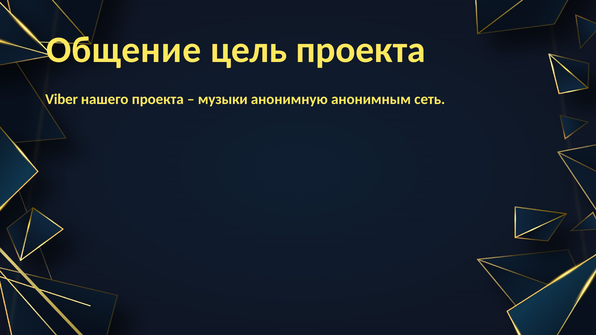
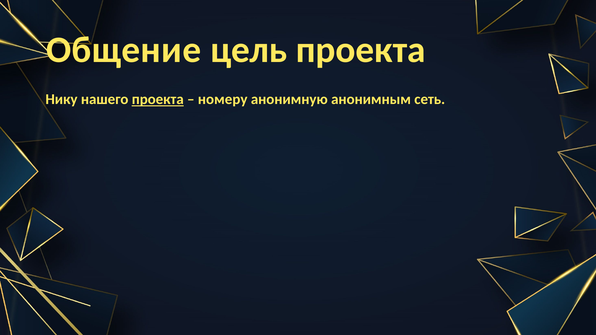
Viber: Viber -> Нику
проекта at (158, 99) underline: none -> present
музыки: музыки -> номеру
